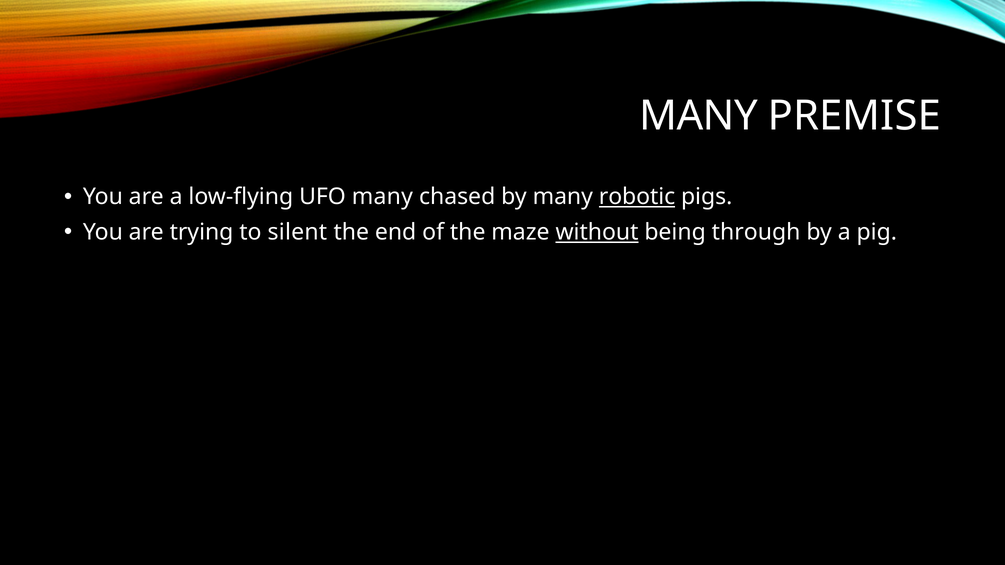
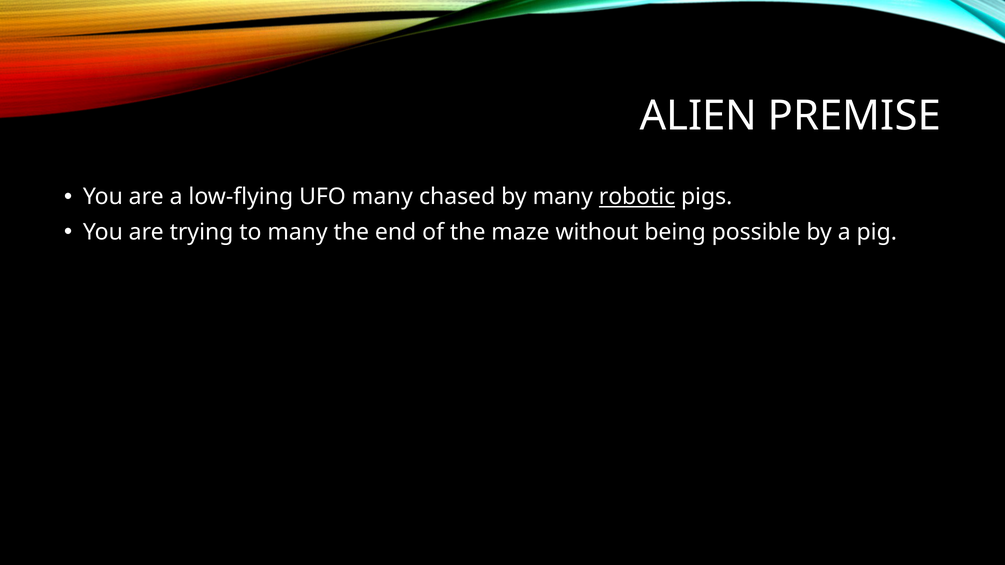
MANY at (699, 116): MANY -> ALIEN
to silent: silent -> many
without underline: present -> none
through: through -> possible
